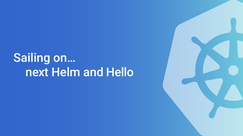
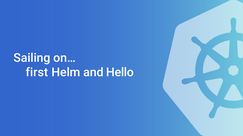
next: next -> first
